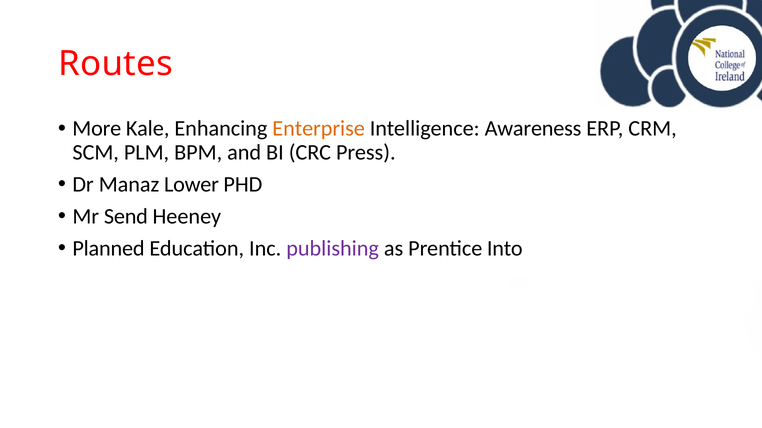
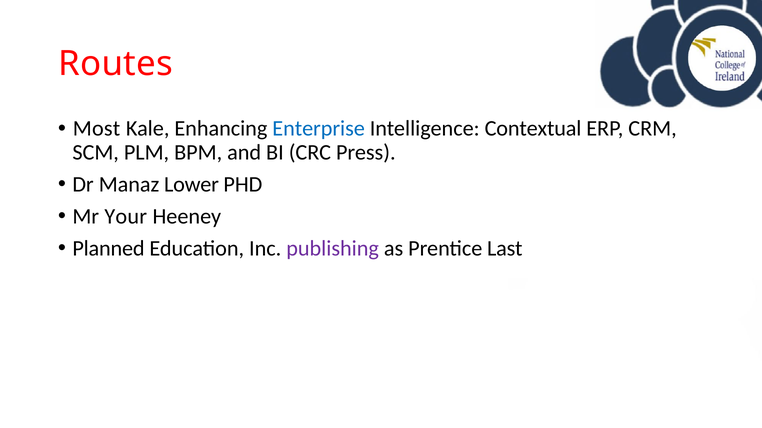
More: More -> Most
Enterprise colour: orange -> blue
Awareness: Awareness -> Contextual
Send: Send -> Your
Into: Into -> Last
